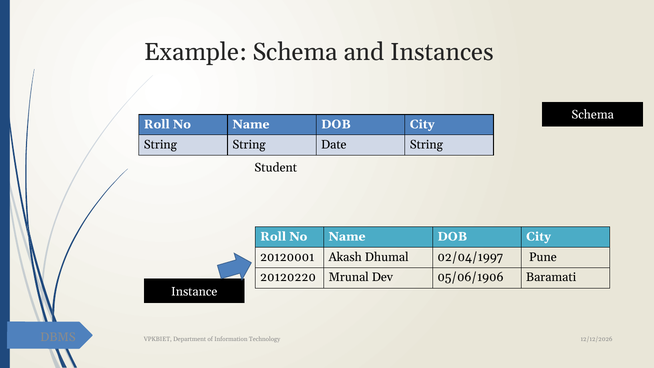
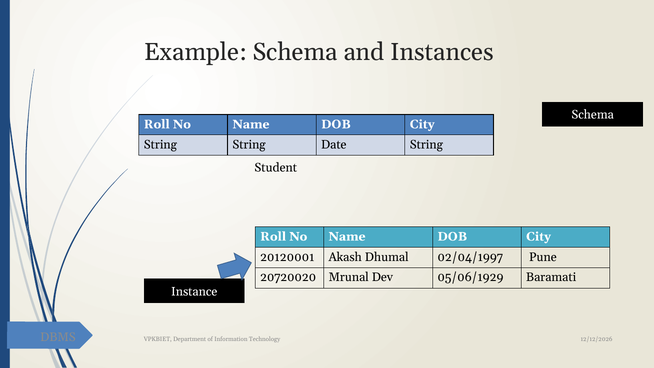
20120220: 20120220 -> 20720020
05/06/1906: 05/06/1906 -> 05/06/1929
